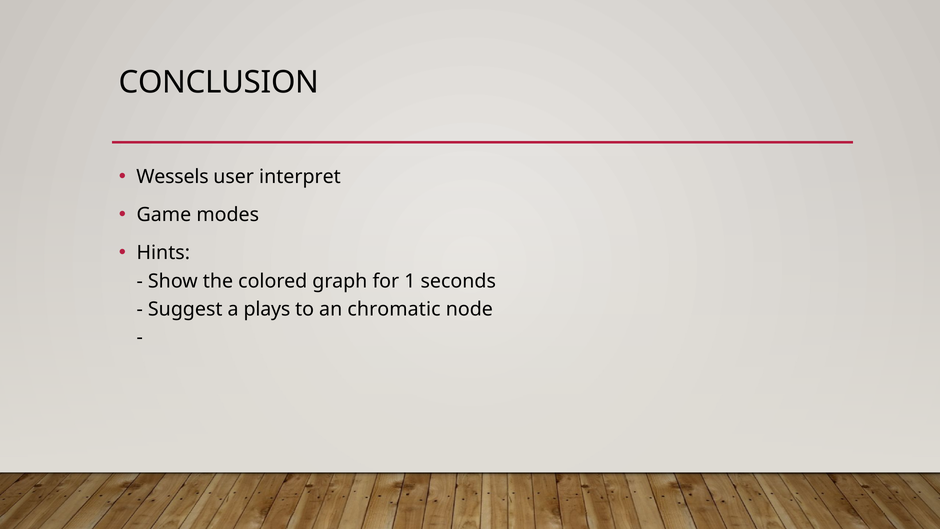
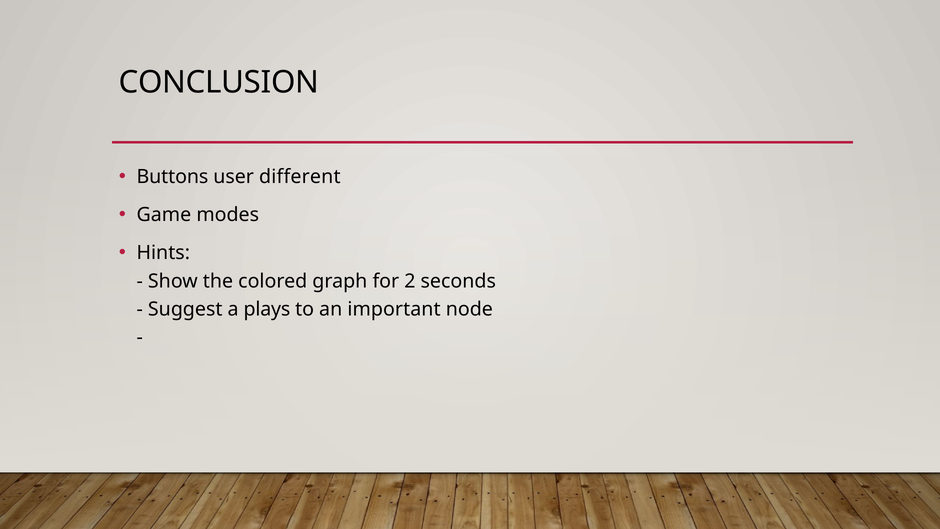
Wessels: Wessels -> Buttons
interpret: interpret -> different
1: 1 -> 2
chromatic: chromatic -> important
